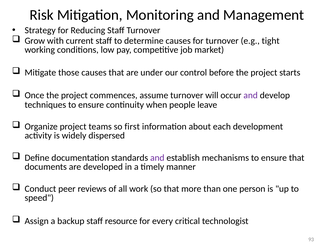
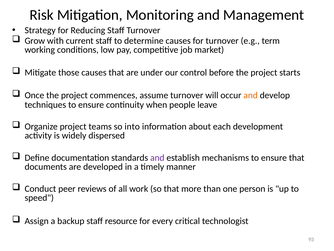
tight: tight -> term
and at (251, 95) colour: purple -> orange
first: first -> into
